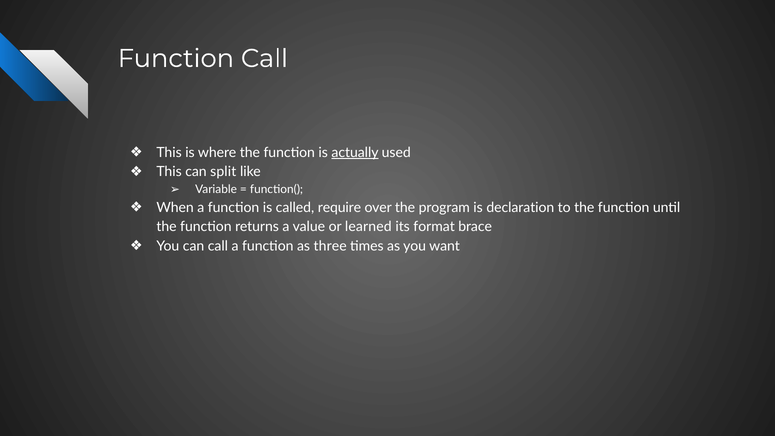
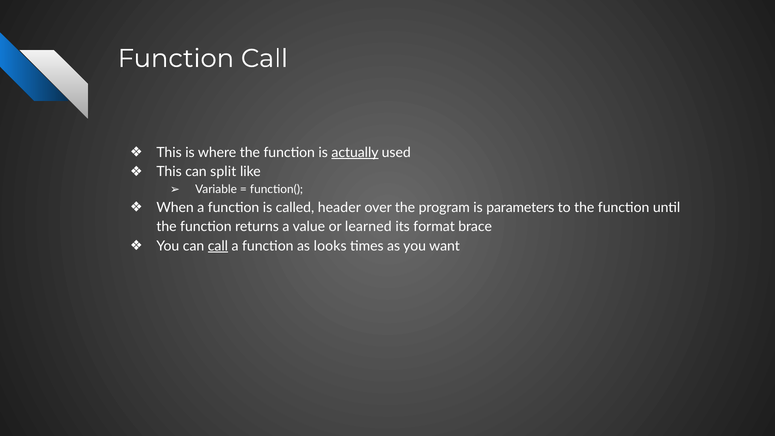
require: require -> header
declaration: declaration -> parameters
call at (218, 246) underline: none -> present
three: three -> looks
